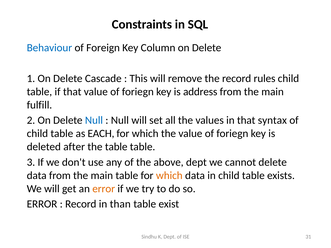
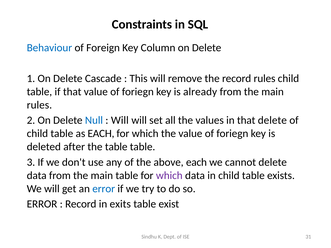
address: address -> already
fulfill at (39, 105): fulfill -> rules
Null at (120, 120): Null -> Will
that syntax: syntax -> delete
above dept: dept -> each
which at (169, 176) colour: orange -> purple
error at (104, 189) colour: orange -> blue
than: than -> exits
